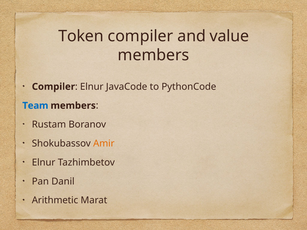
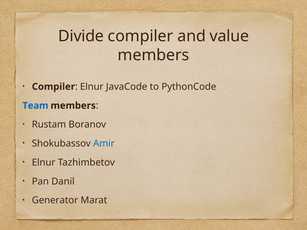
Token: Token -> Divide
Amir colour: orange -> blue
Arithmetic: Arithmetic -> Generator
